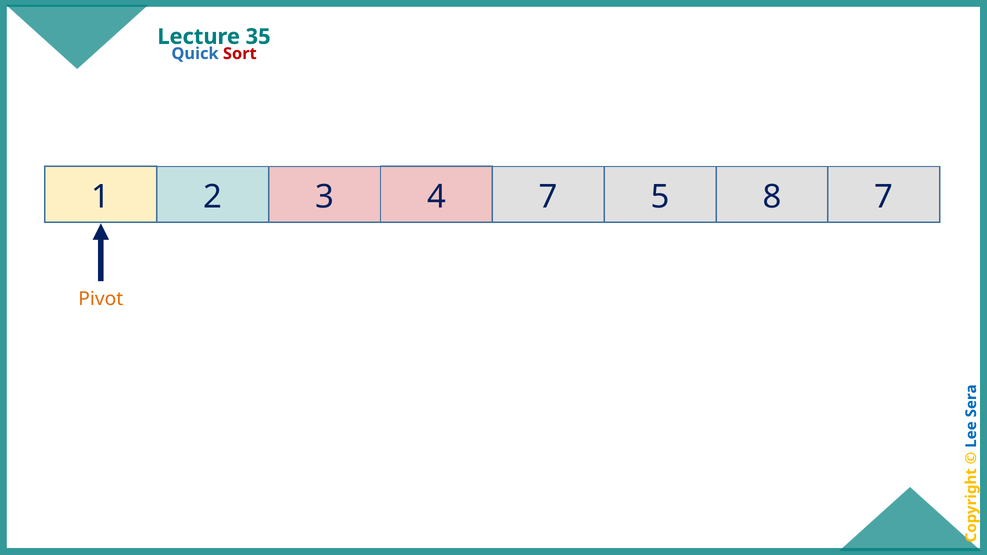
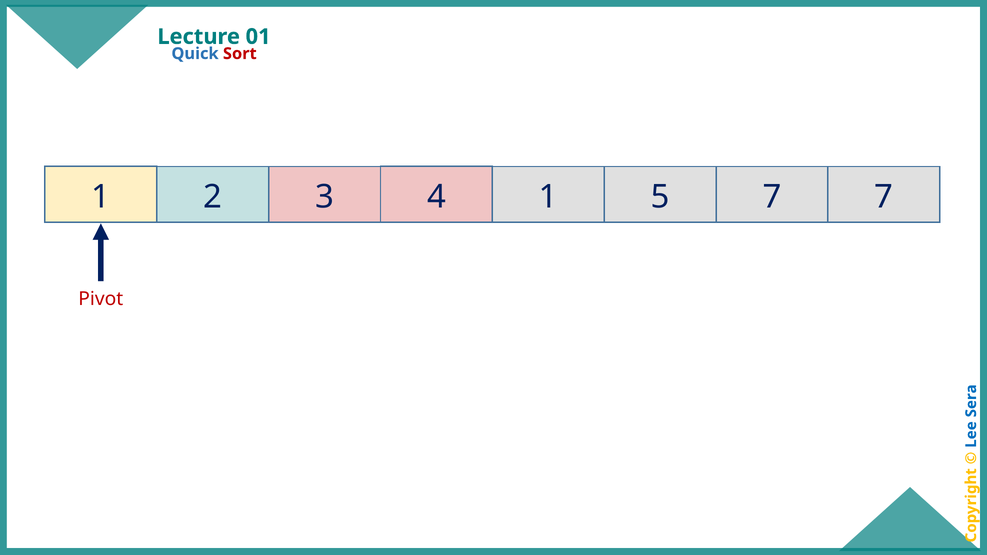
35: 35 -> 01
3 7: 7 -> 1
5 8: 8 -> 7
Pivot colour: orange -> red
